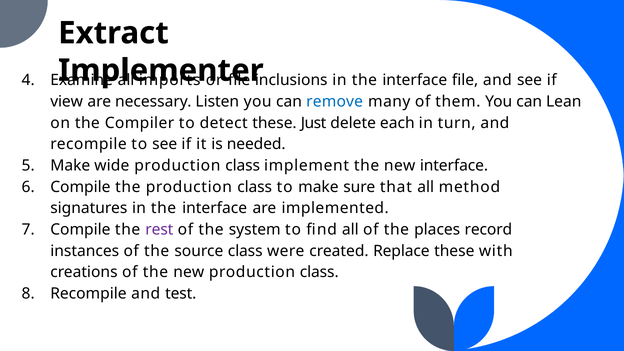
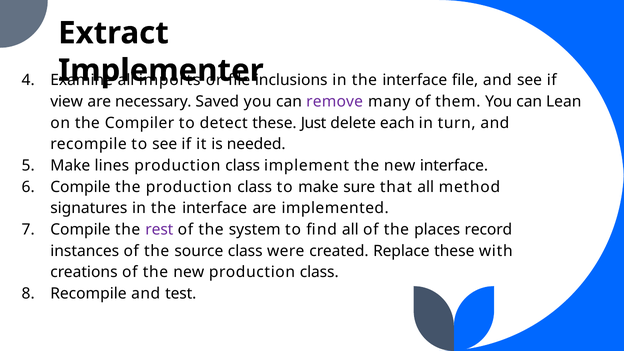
Listen: Listen -> Saved
remove colour: blue -> purple
wide: wide -> lines
